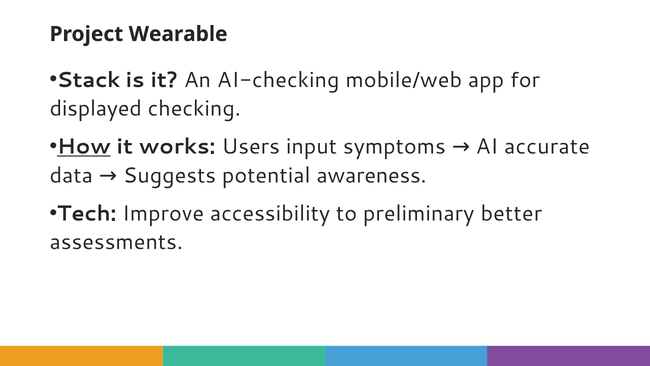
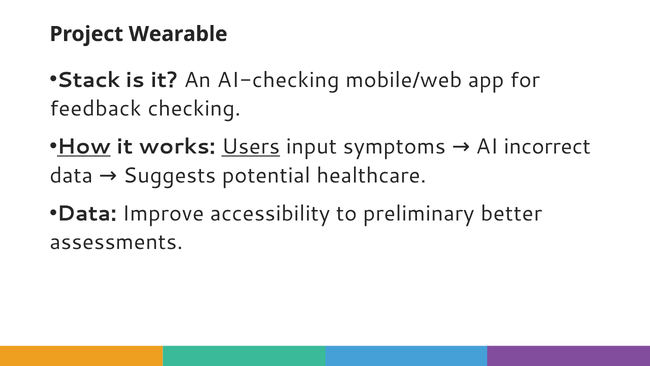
displayed: displayed -> feedback
Users underline: none -> present
accurate: accurate -> incorrect
awareness: awareness -> healthcare
Tech at (87, 213): Tech -> Data
